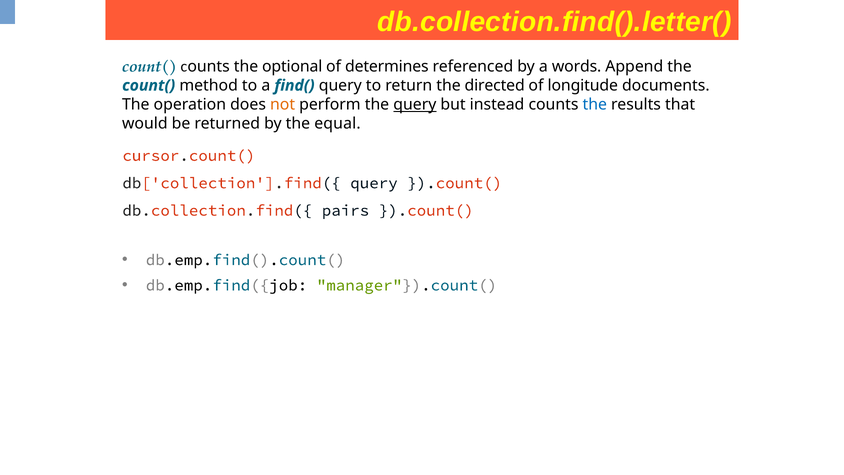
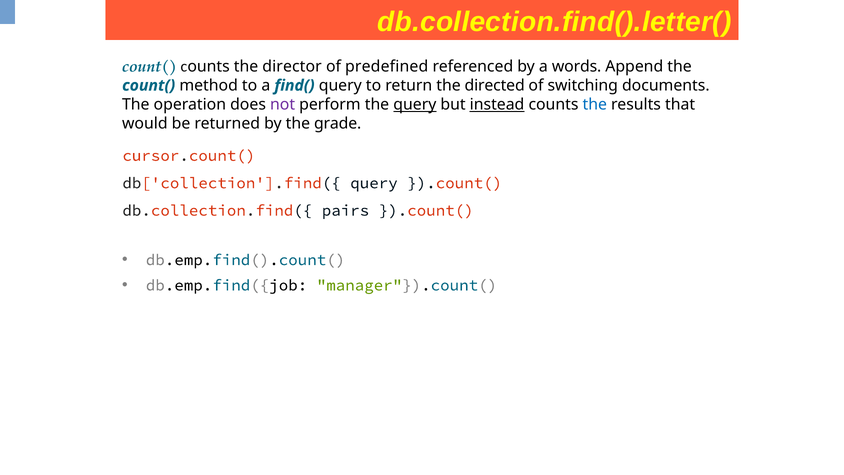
optional: optional -> director
determines: determines -> predefined
longitude: longitude -> switching
not colour: orange -> purple
instead underline: none -> present
equal: equal -> grade
